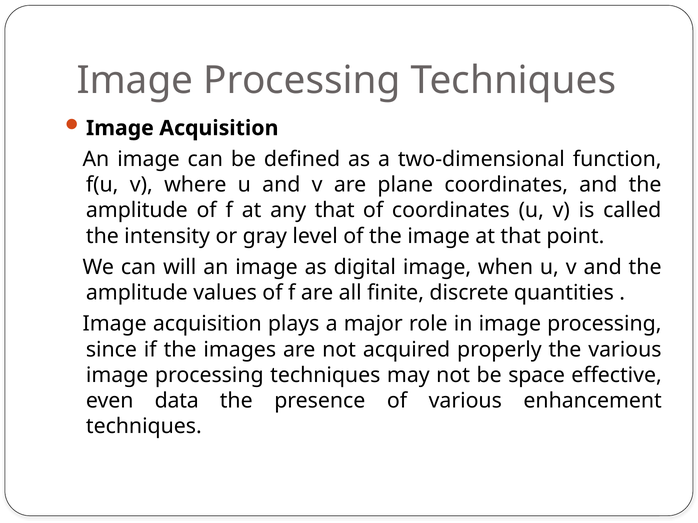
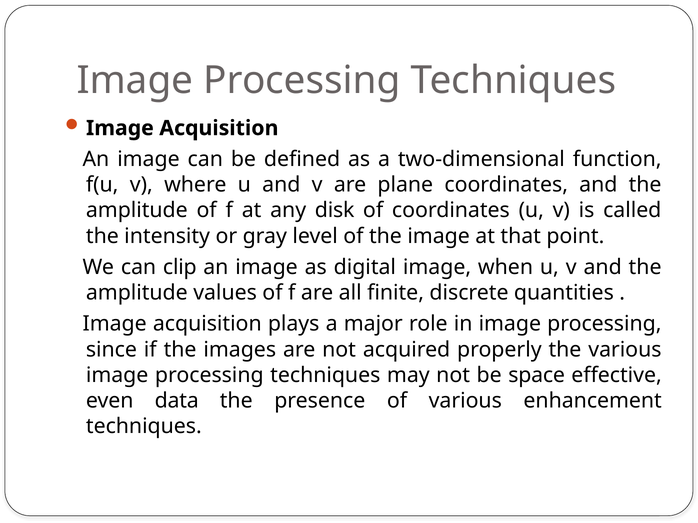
any that: that -> disk
will: will -> clip
